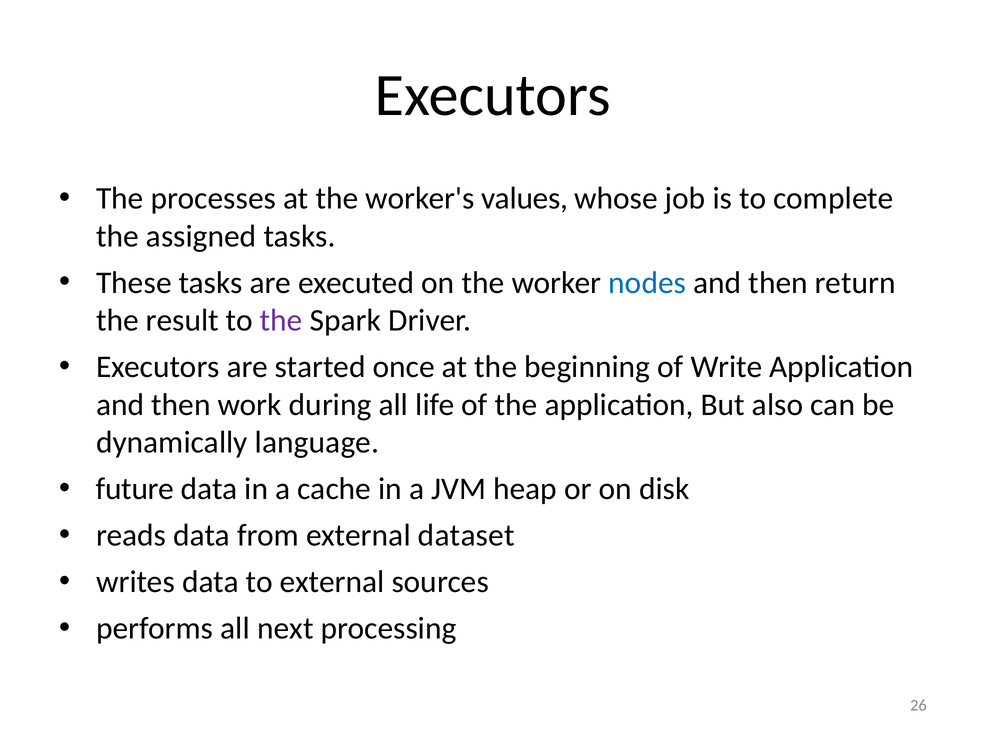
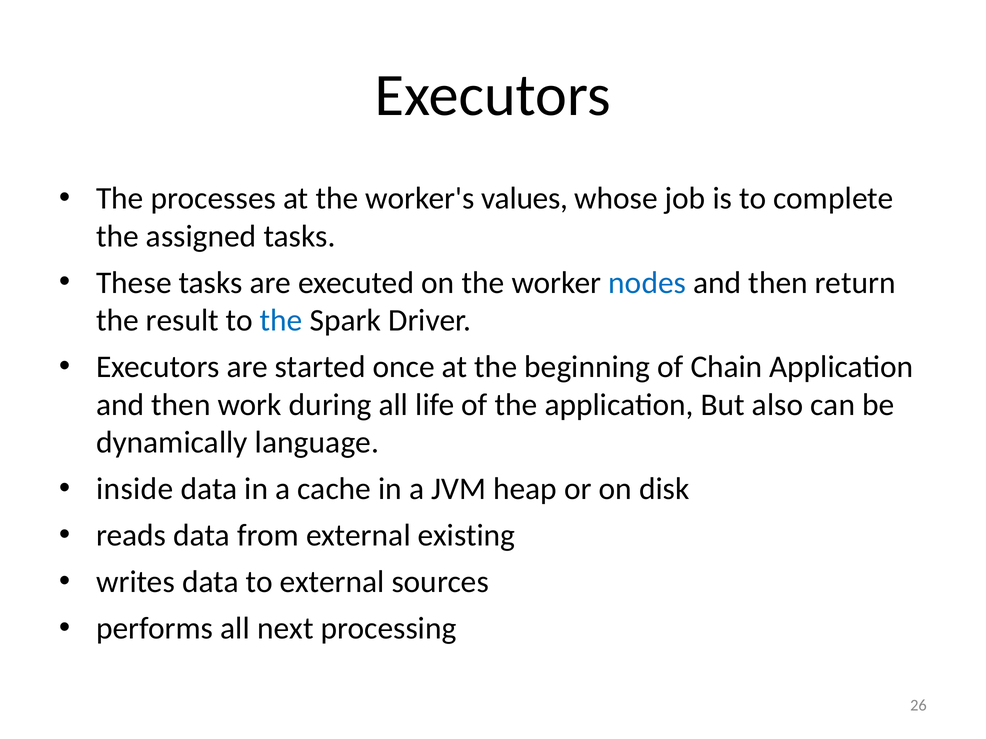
the at (281, 321) colour: purple -> blue
Write: Write -> Chain
future: future -> inside
dataset: dataset -> existing
